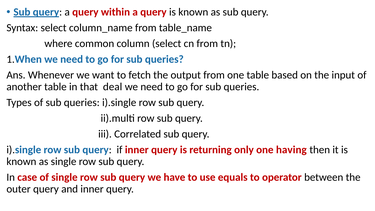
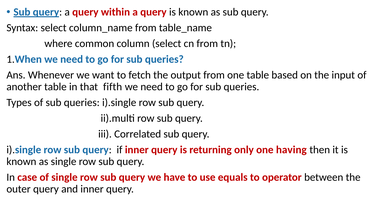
deal: deal -> fifth
